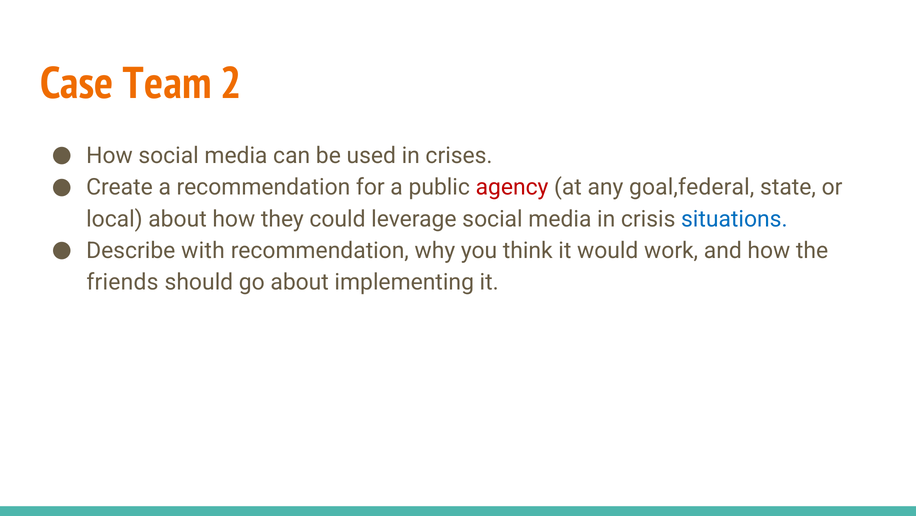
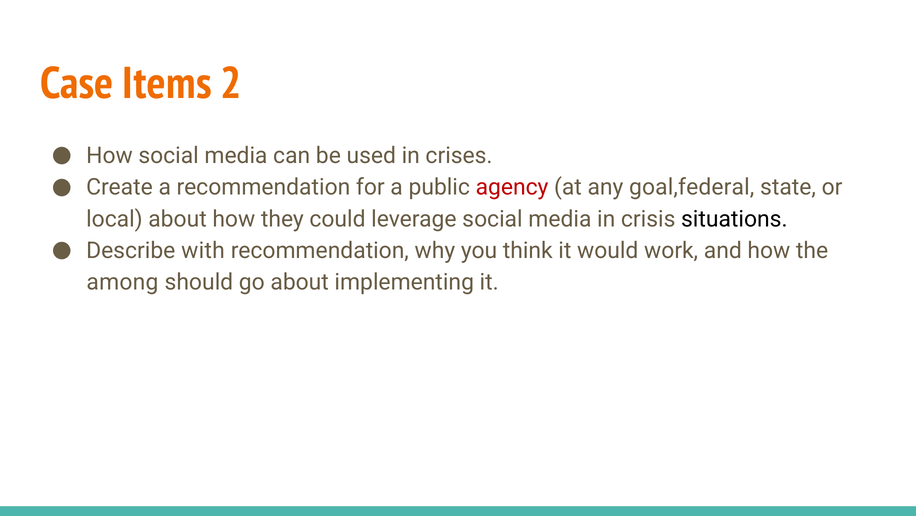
Team: Team -> Items
situations colour: blue -> black
friends: friends -> among
